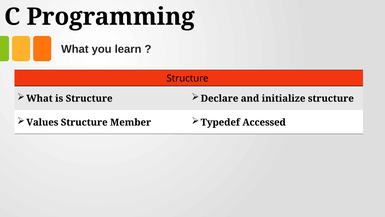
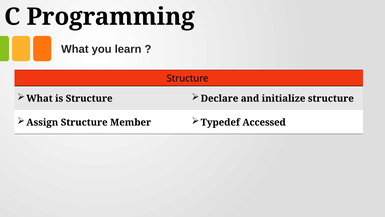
Values: Values -> Assign
